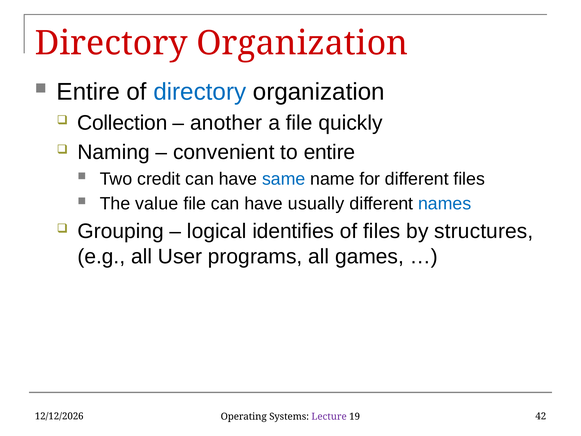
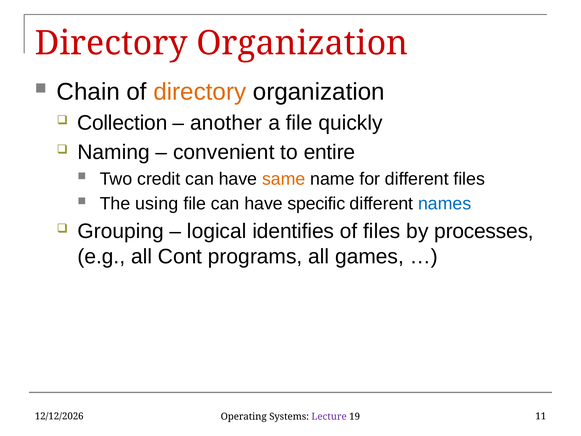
Entire at (88, 92): Entire -> Chain
directory at (200, 92) colour: blue -> orange
same colour: blue -> orange
value: value -> using
usually: usually -> specific
structures: structures -> processes
User: User -> Cont
42: 42 -> 11
